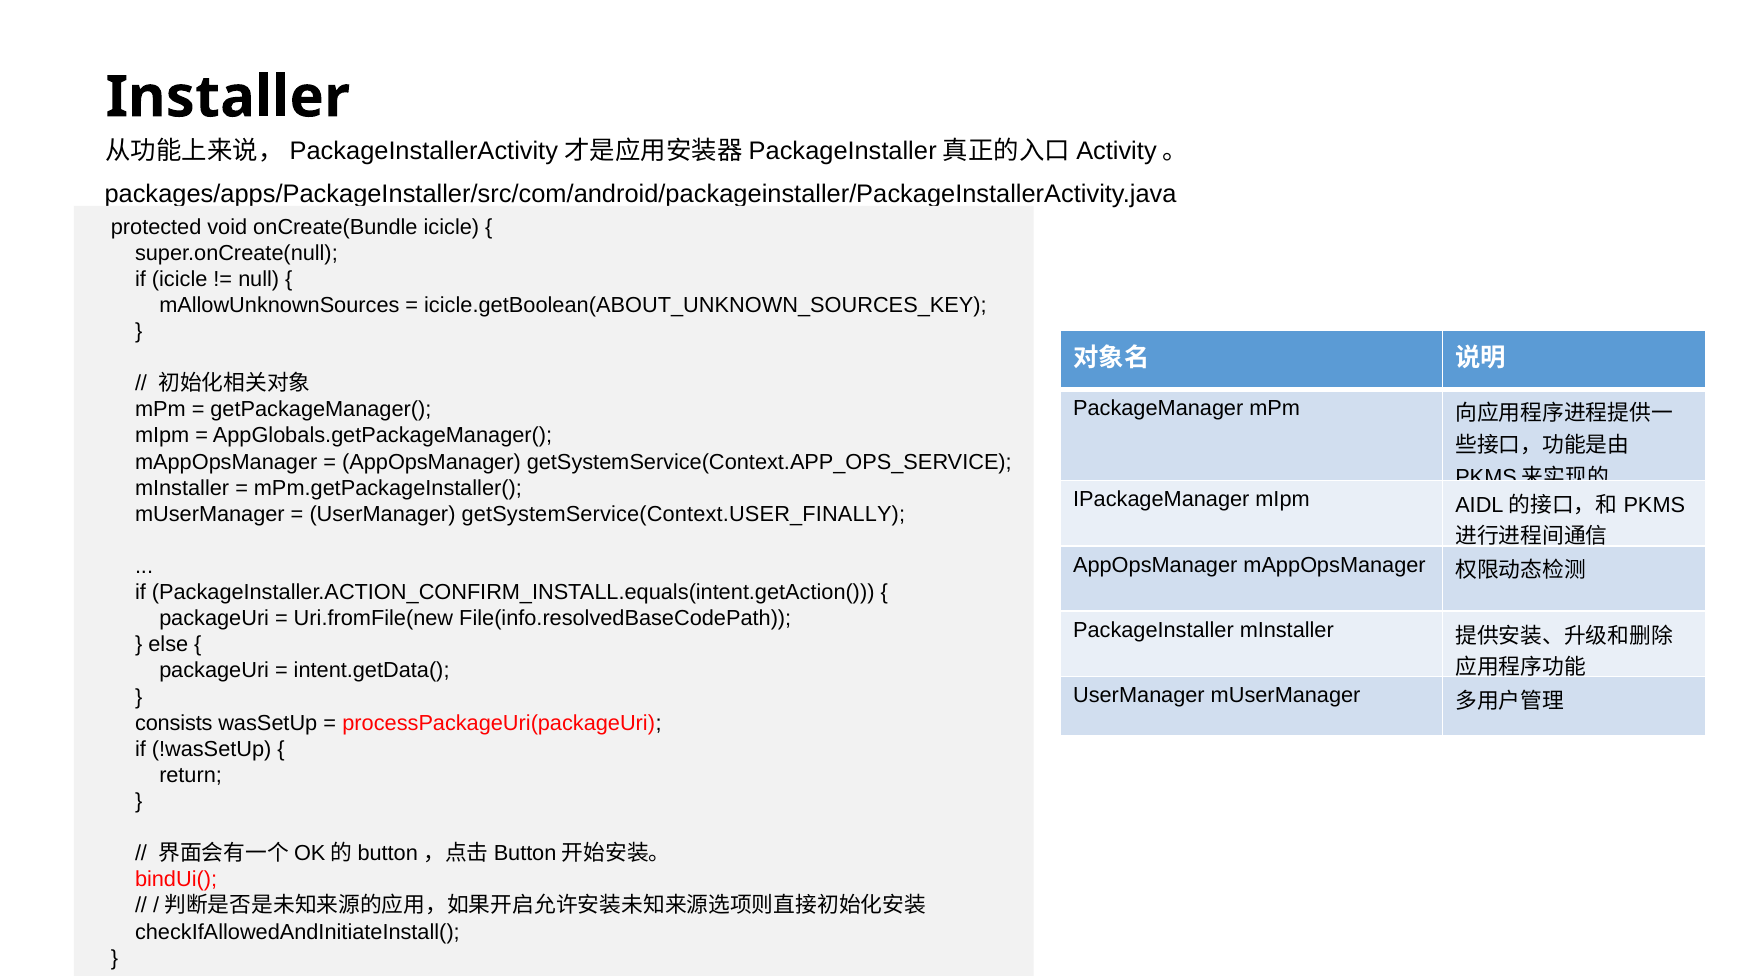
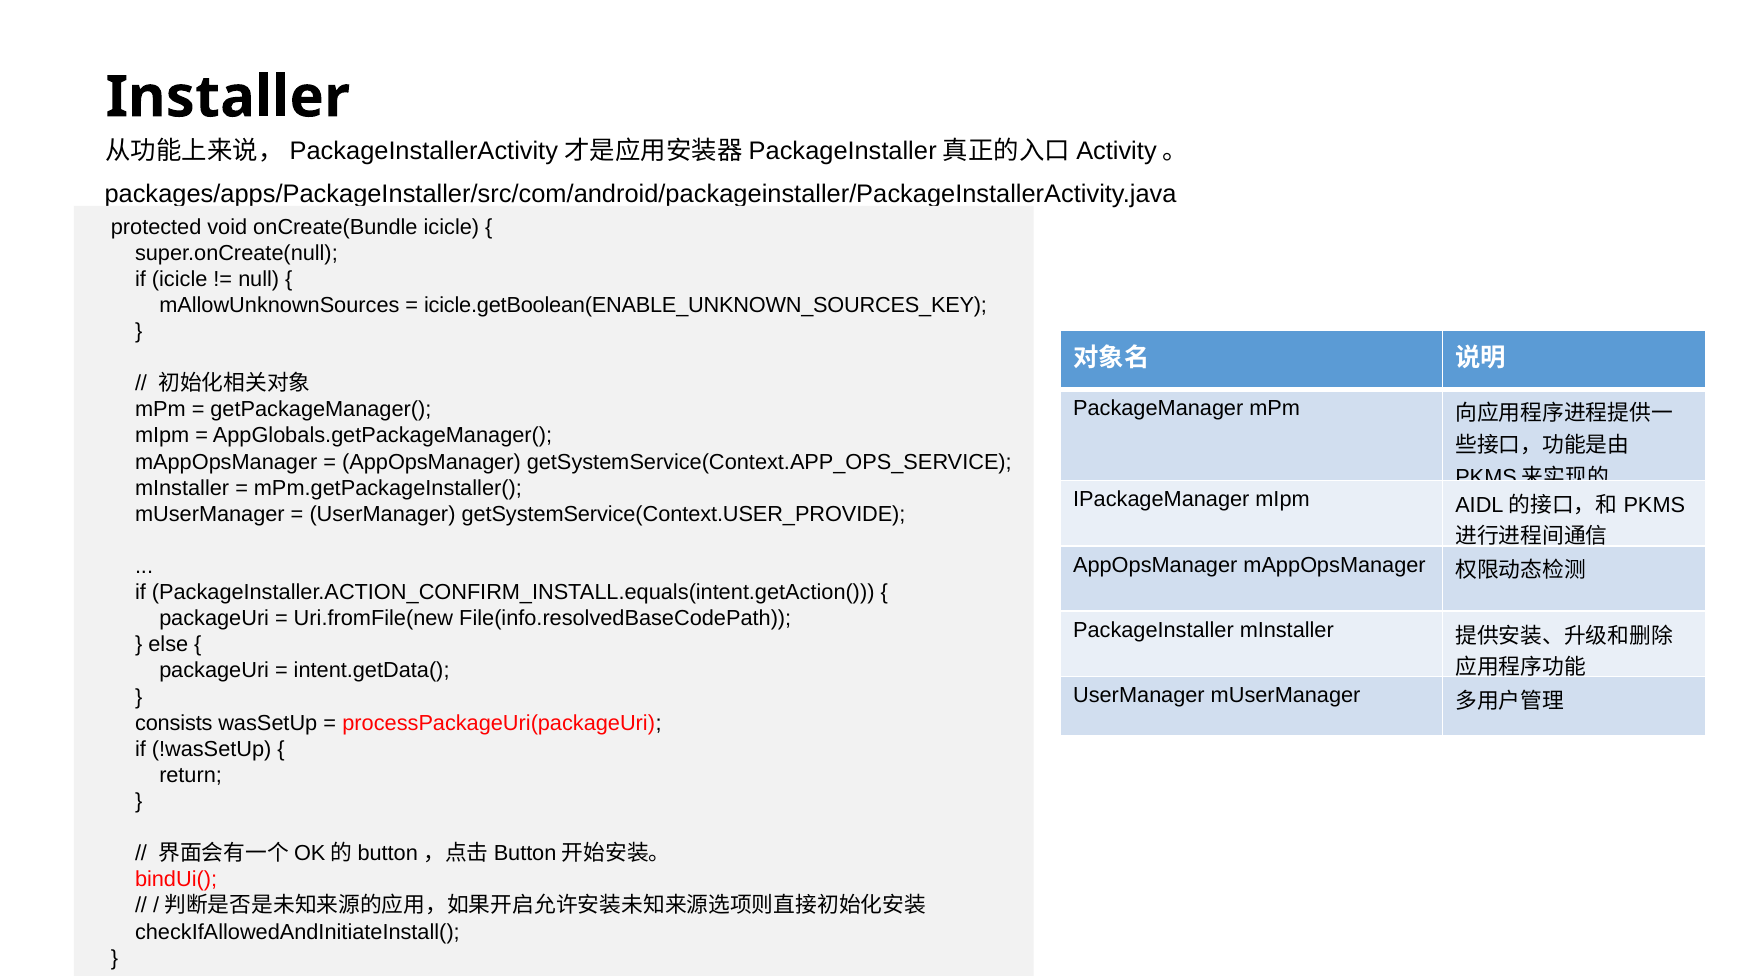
icicle.getBoolean(ABOUT_UNKNOWN_SOURCES_KEY: icicle.getBoolean(ABOUT_UNKNOWN_SOURCES_KEY -> icicle.getBoolean(ENABLE_UNKNOWN_SOURCES_KEY
getSystemService(Context.USER_FINALLY: getSystemService(Context.USER_FINALLY -> getSystemService(Context.USER_PROVIDE
